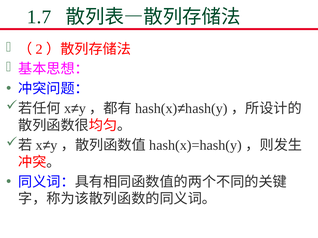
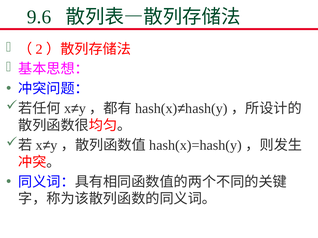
1.7: 1.7 -> 9.6
